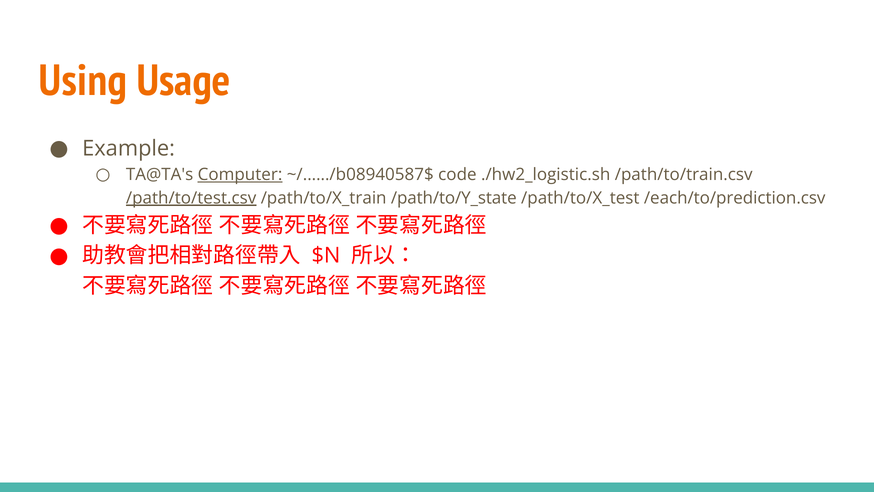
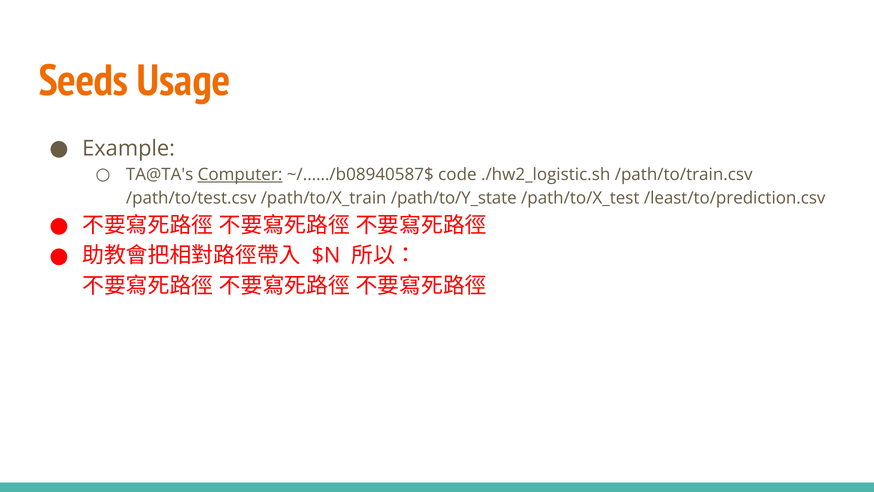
Using: Using -> Seeds
/path/to/test.csv underline: present -> none
/each/to/prediction.csv: /each/to/prediction.csv -> /least/to/prediction.csv
